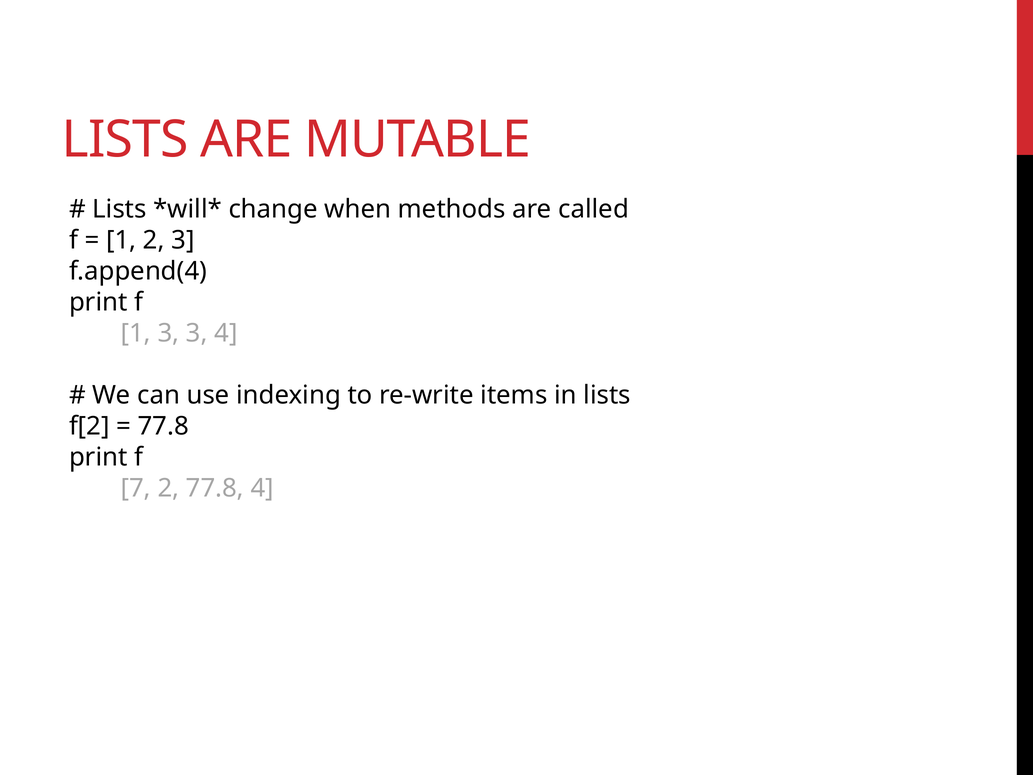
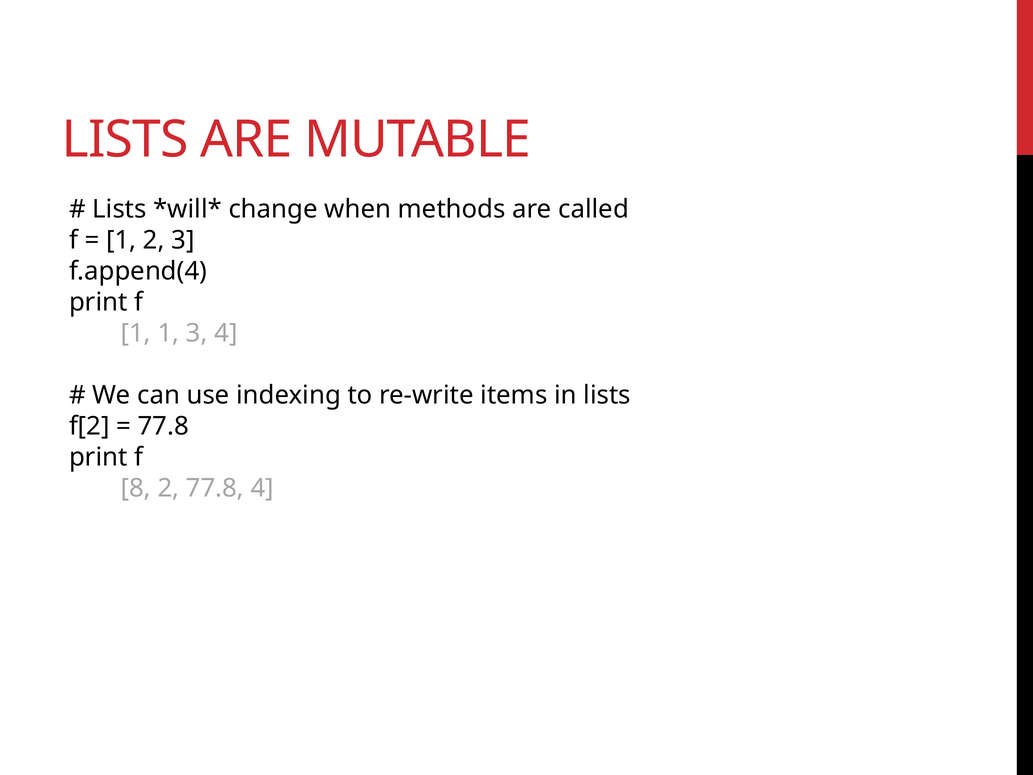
1 3: 3 -> 1
7: 7 -> 8
